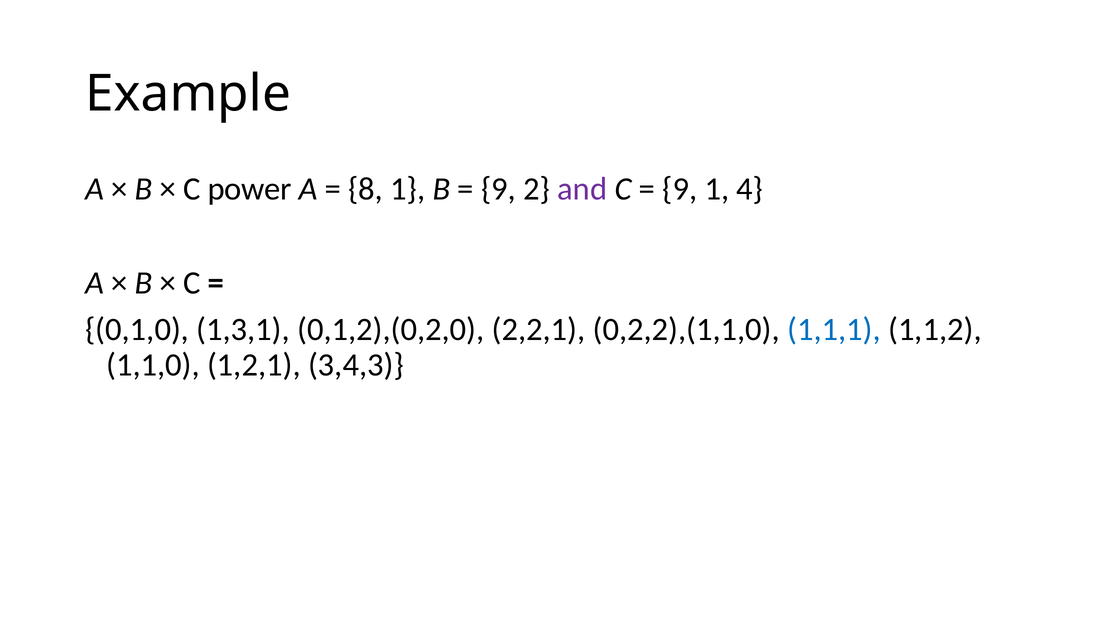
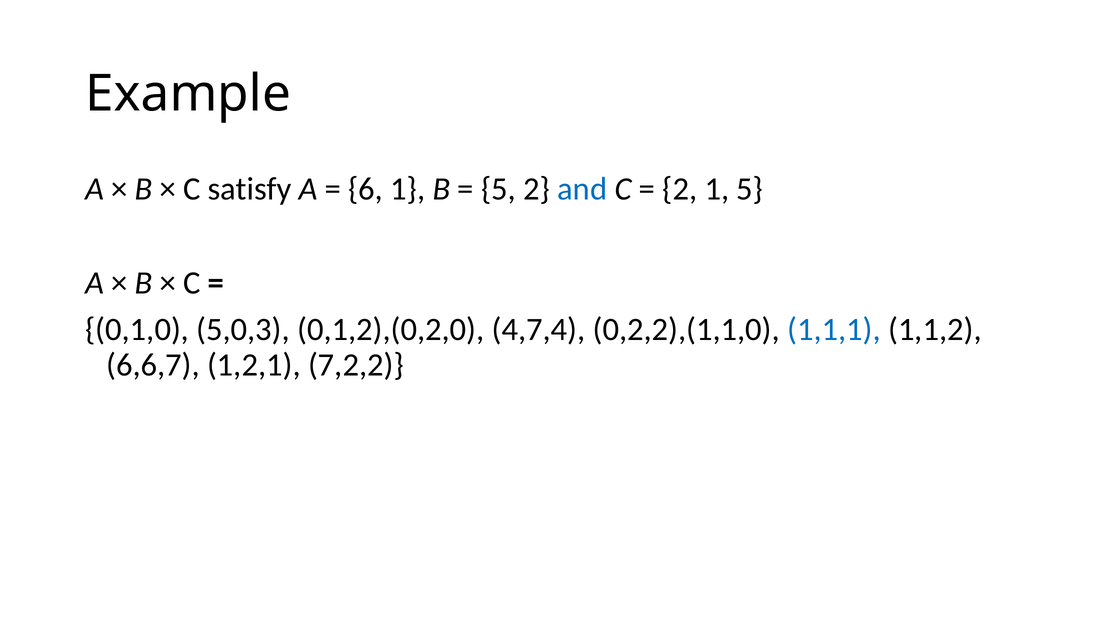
power: power -> satisfy
8: 8 -> 6
9 at (499, 189): 9 -> 5
and colour: purple -> blue
9 at (680, 189): 9 -> 2
1 4: 4 -> 5
1,3,1: 1,3,1 -> 5,0,3
2,2,1: 2,2,1 -> 4,7,4
1,1,0: 1,1,0 -> 6,6,7
3,4,3: 3,4,3 -> 7,2,2
